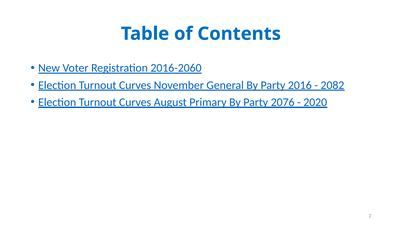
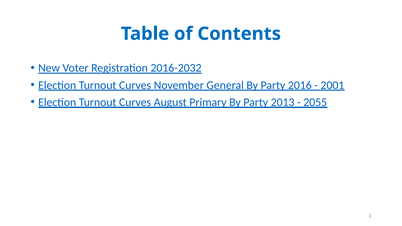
2016-2060: 2016-2060 -> 2016-2032
2082: 2082 -> 2001
2076: 2076 -> 2013
2020: 2020 -> 2055
